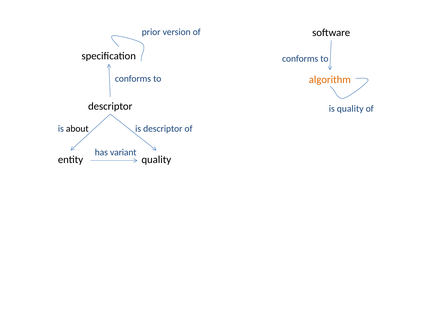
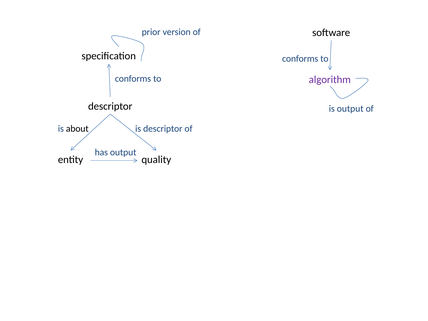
algorithm colour: orange -> purple
is quality: quality -> output
has variant: variant -> output
